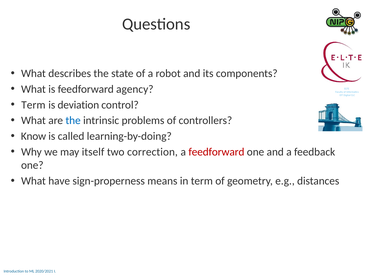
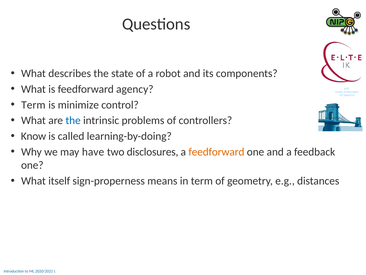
deviation: deviation -> minimize
itself: itself -> have
correction: correction -> disclosures
feedforward at (216, 152) colour: red -> orange
have: have -> itself
